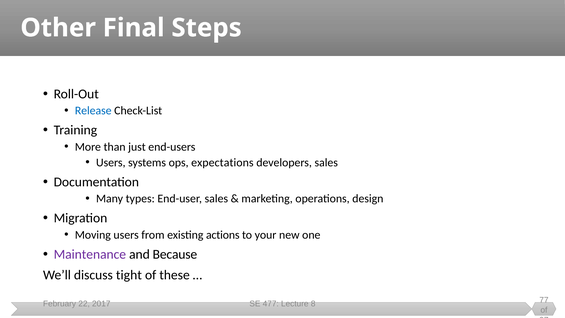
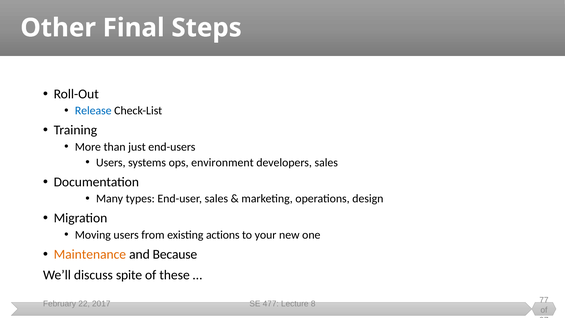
expectations: expectations -> environment
Maintenance colour: purple -> orange
tight: tight -> spite
